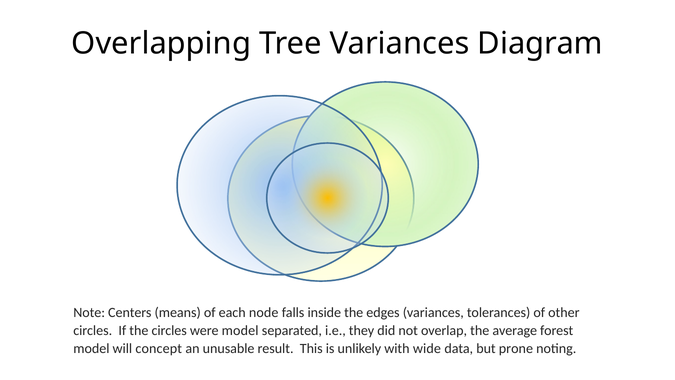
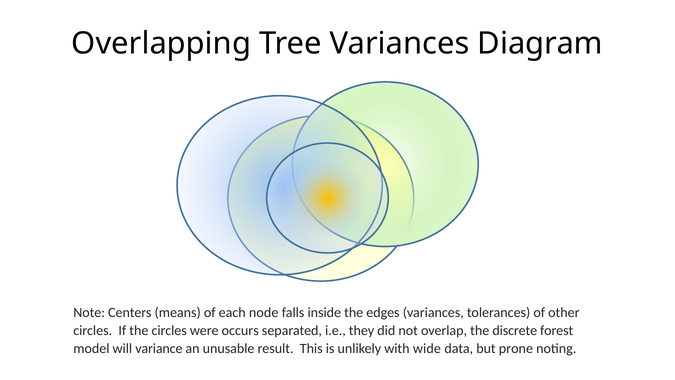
were model: model -> occurs
average: average -> discrete
concept: concept -> variance
